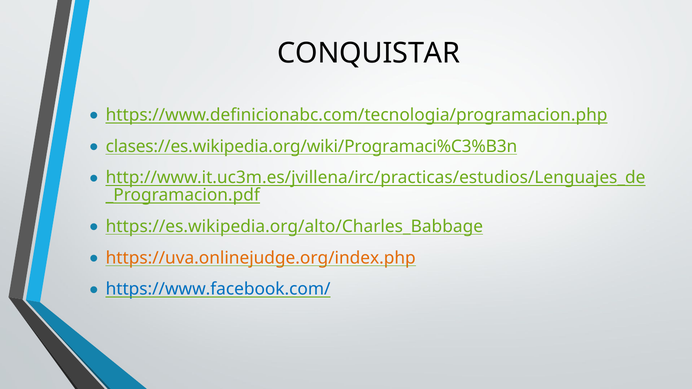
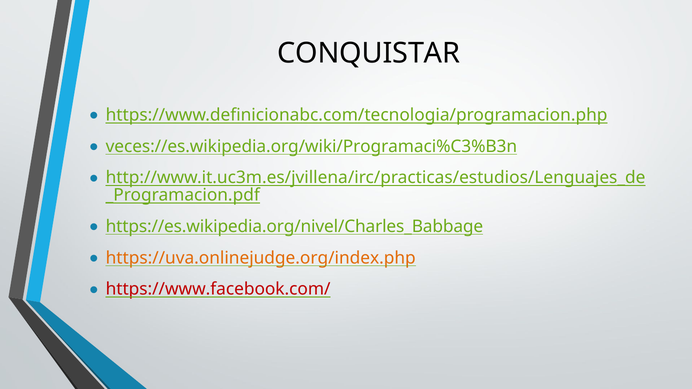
clases://es.wikipedia.org/wiki/Programaci%C3%B3n: clases://es.wikipedia.org/wiki/Programaci%C3%B3n -> veces://es.wikipedia.org/wiki/Programaci%C3%B3n
https://es.wikipedia.org/alto/Charles_Babbage: https://es.wikipedia.org/alto/Charles_Babbage -> https://es.wikipedia.org/nivel/Charles_Babbage
https://www.facebook.com/ colour: blue -> red
